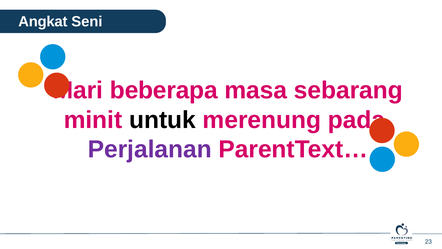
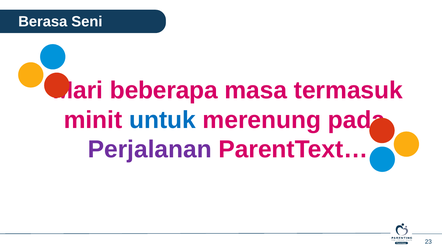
Angkat: Angkat -> Berasa
sebarang: sebarang -> termasuk
untuk colour: black -> blue
